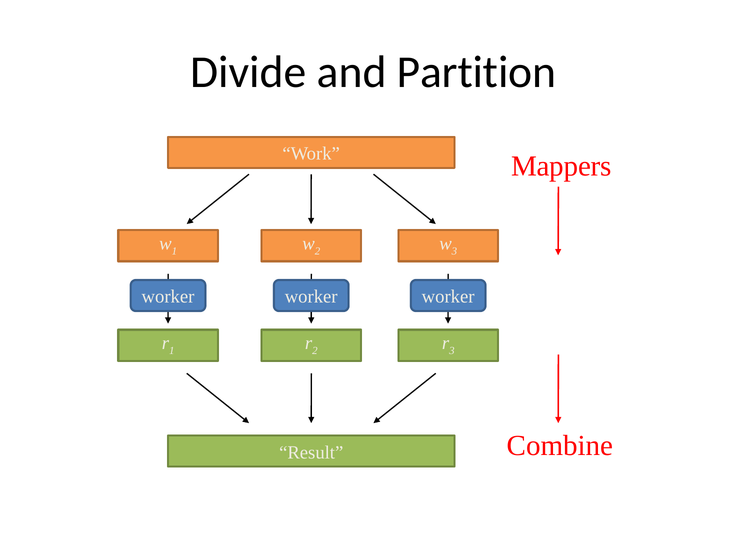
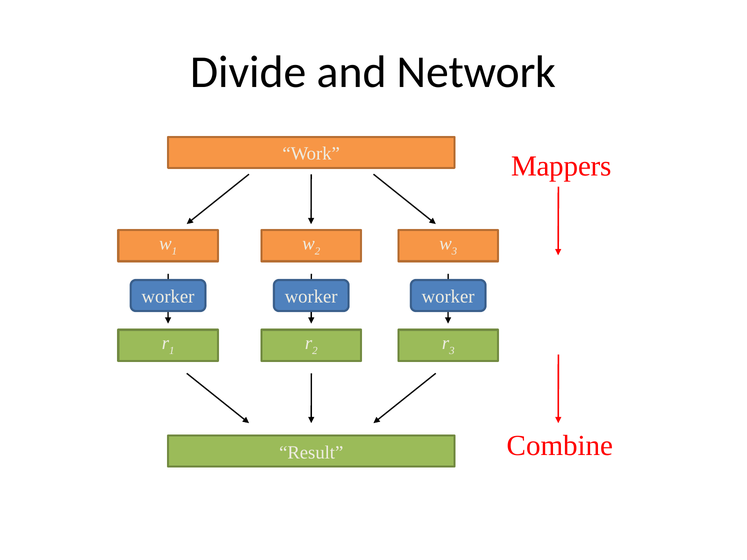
Partition: Partition -> Network
